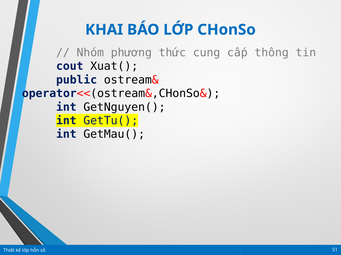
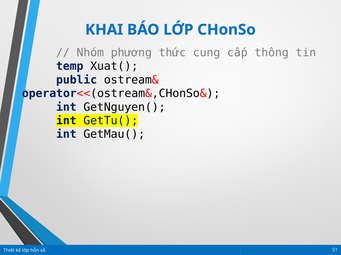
cout: cout -> temp
